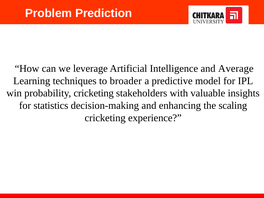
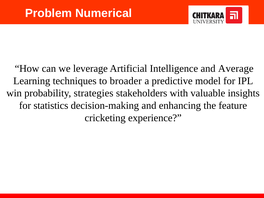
Prediction: Prediction -> Numerical
probability cricketing: cricketing -> strategies
scaling: scaling -> feature
